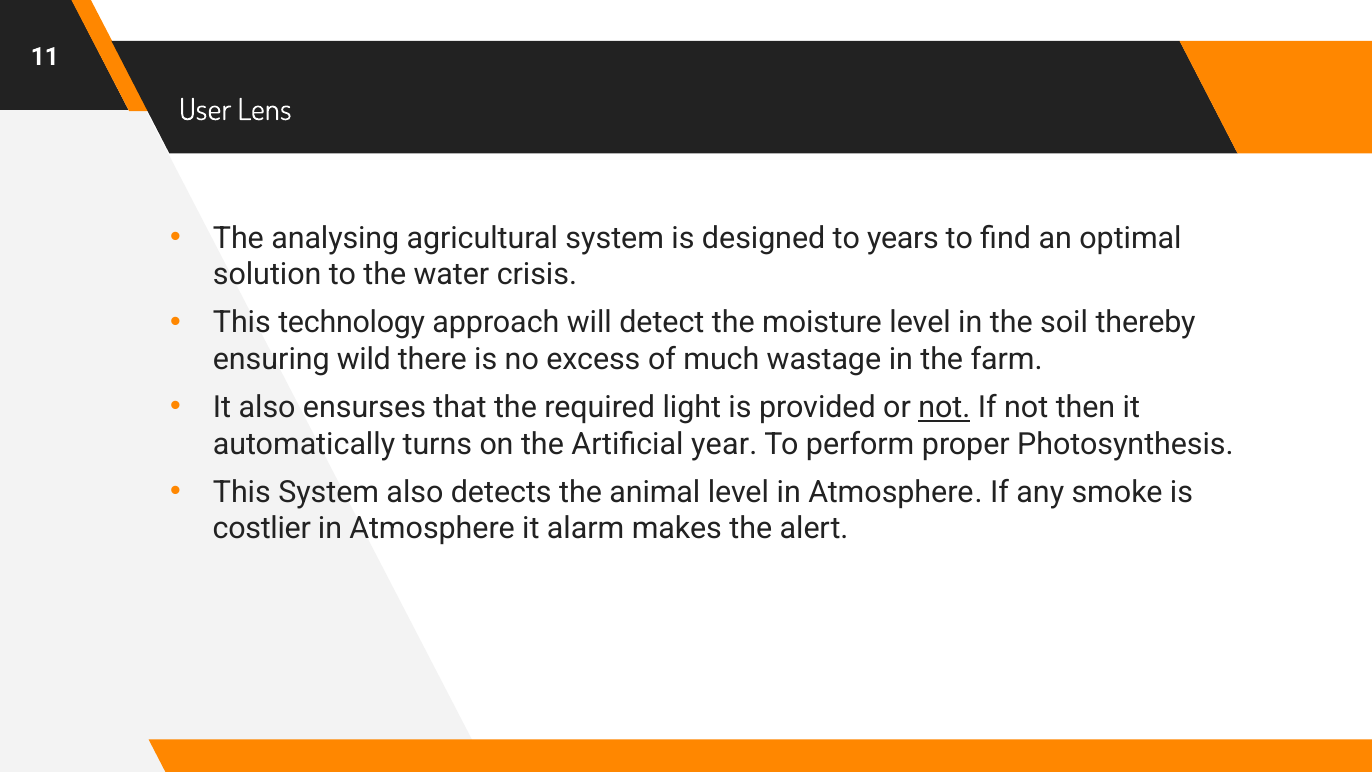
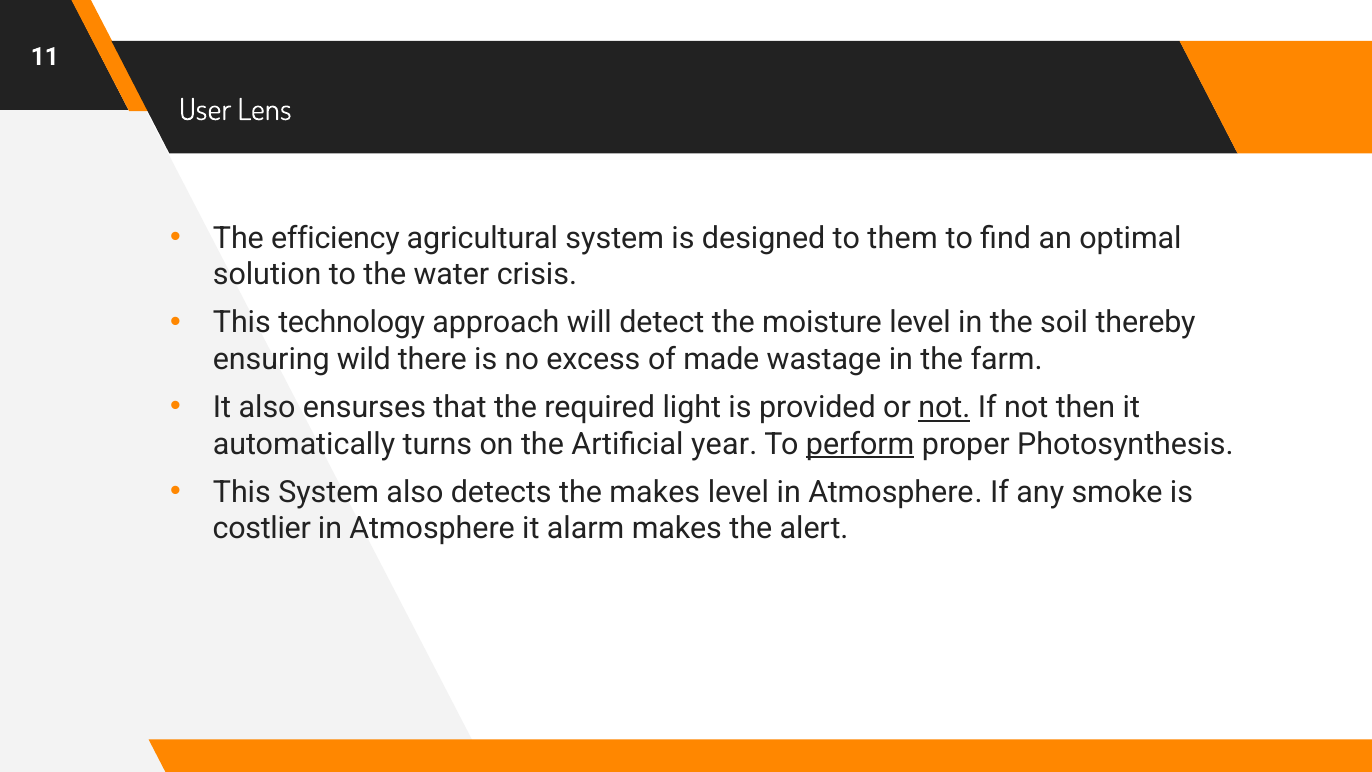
analysing: analysing -> efficiency
years: years -> them
much: much -> made
perform underline: none -> present
the animal: animal -> makes
